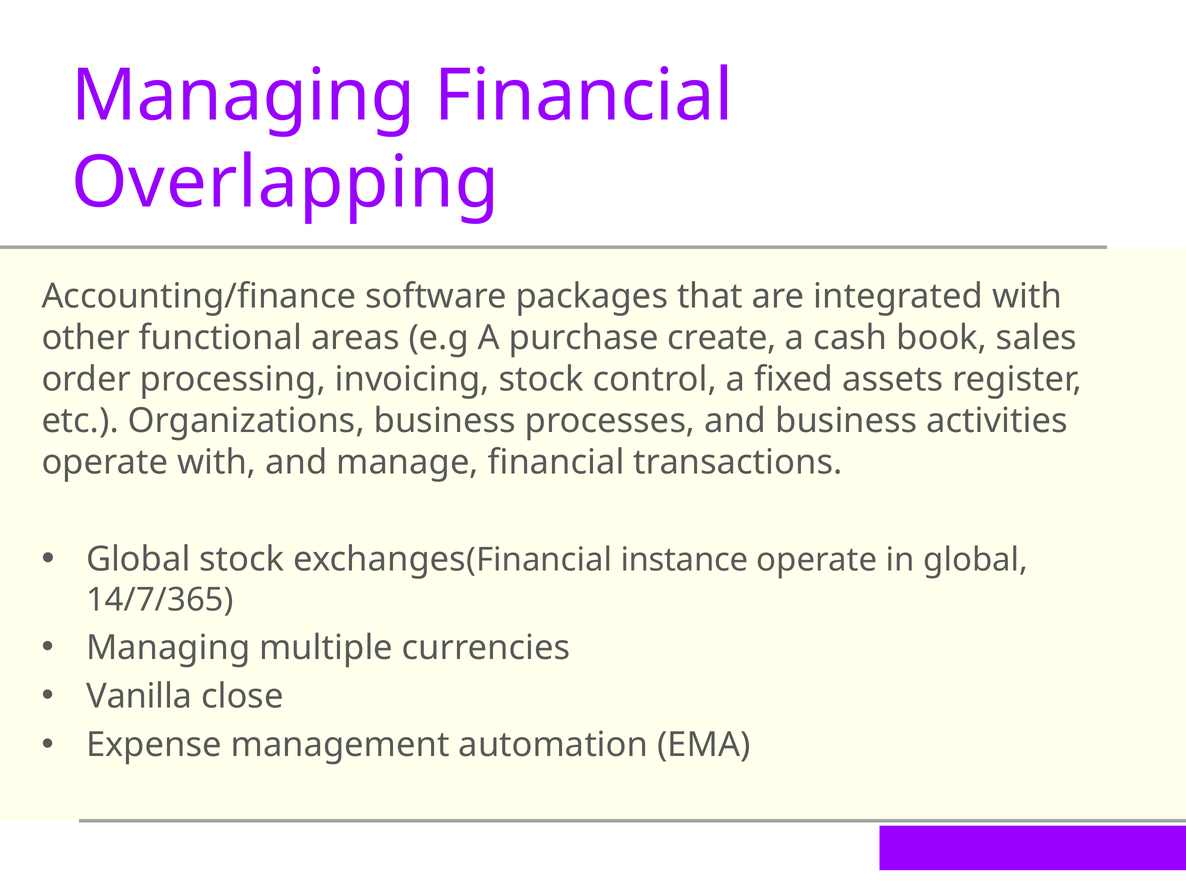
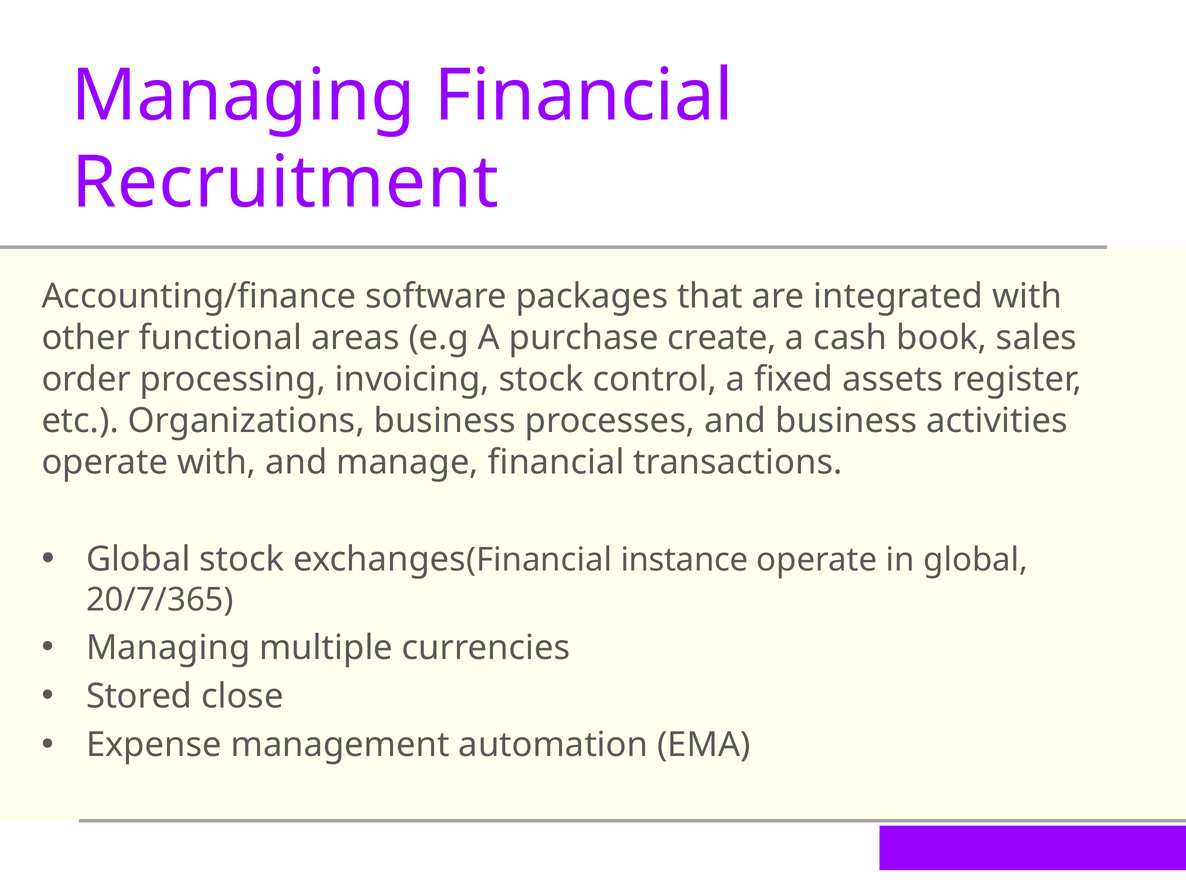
Overlapping: Overlapping -> Recruitment
14/7/365: 14/7/365 -> 20/7/365
Vanilla: Vanilla -> Stored
